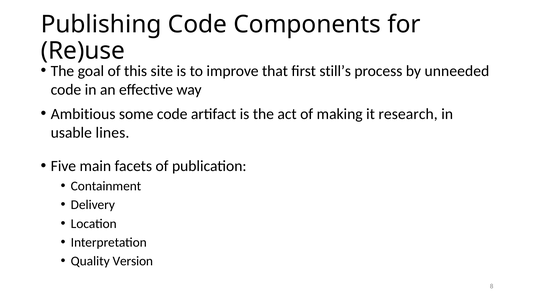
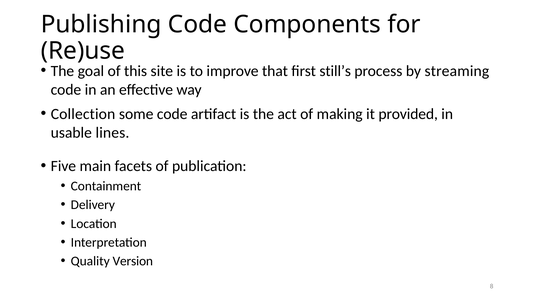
unneeded: unneeded -> streaming
Ambitious: Ambitious -> Collection
research: research -> provided
